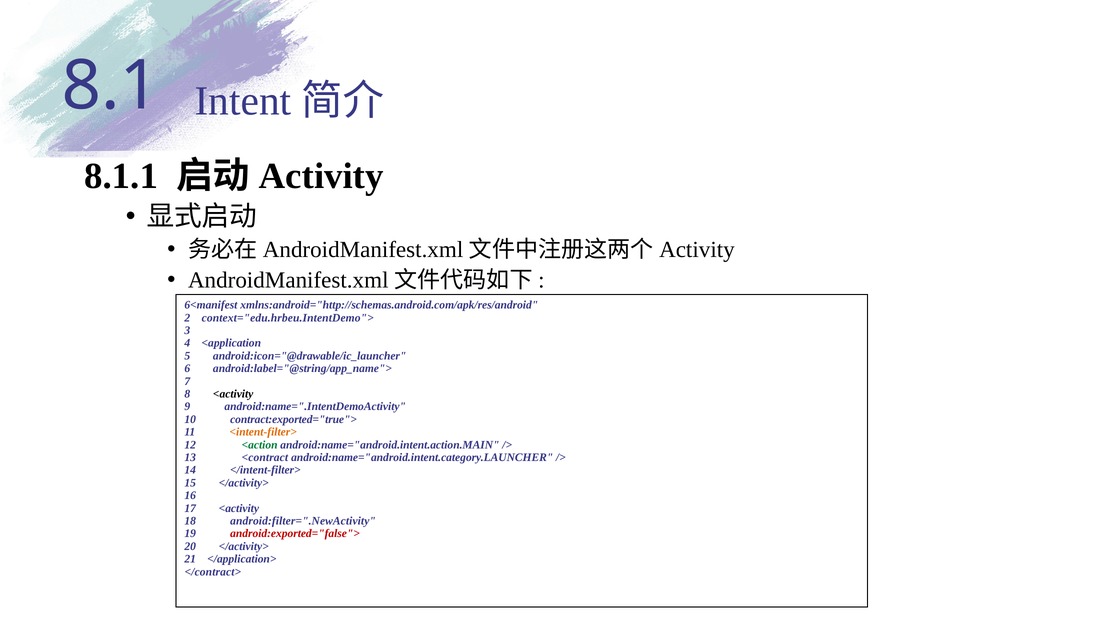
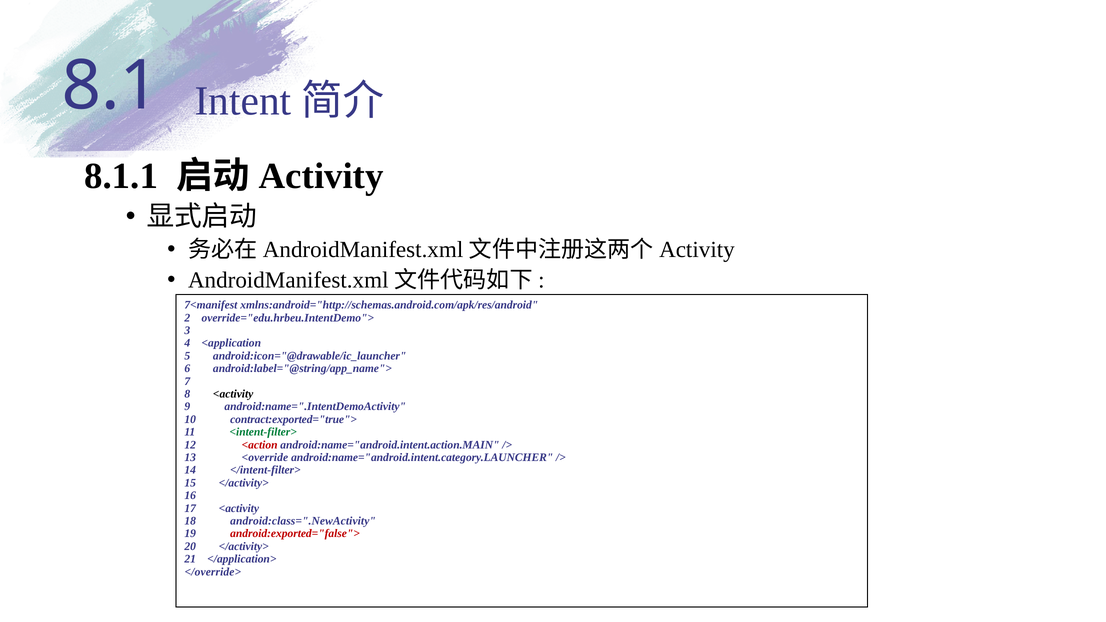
6<manifest: 6<manifest -> 7<manifest
context="edu.hrbeu.IntentDemo">: context="edu.hrbeu.IntentDemo"> -> override="edu.hrbeu.IntentDemo">
<intent-filter> colour: orange -> green
<action colour: green -> red
<contract: <contract -> <override
android:filter=".NewActivity: android:filter=".NewActivity -> android:class=".NewActivity
</contract>: </contract> -> </override>
